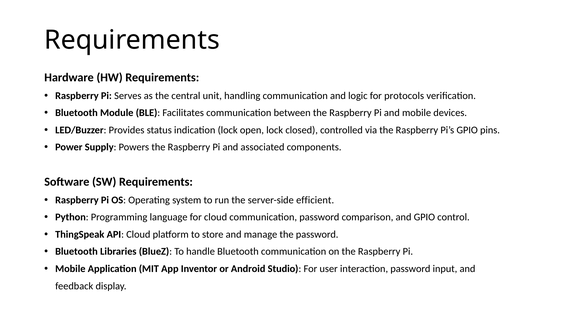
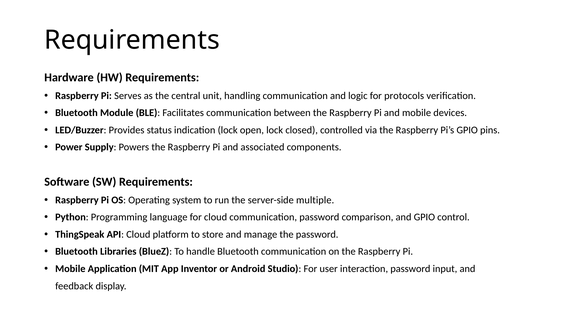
efficient: efficient -> multiple
